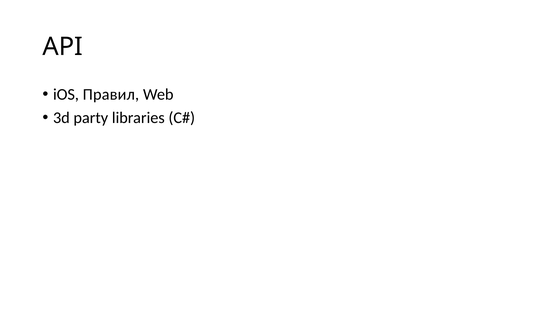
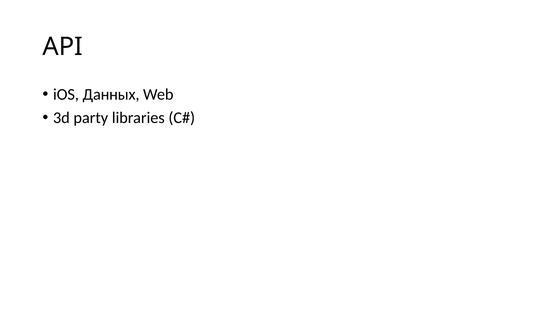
Правил: Правил -> Данных
